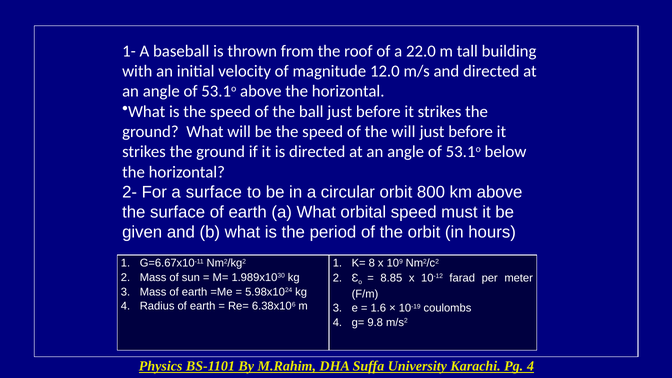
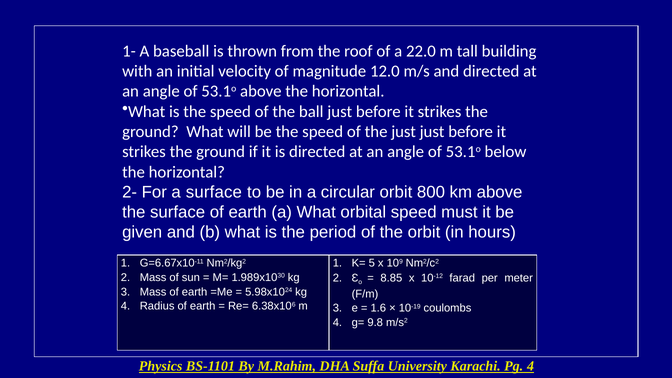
the will: will -> just
8: 8 -> 5
